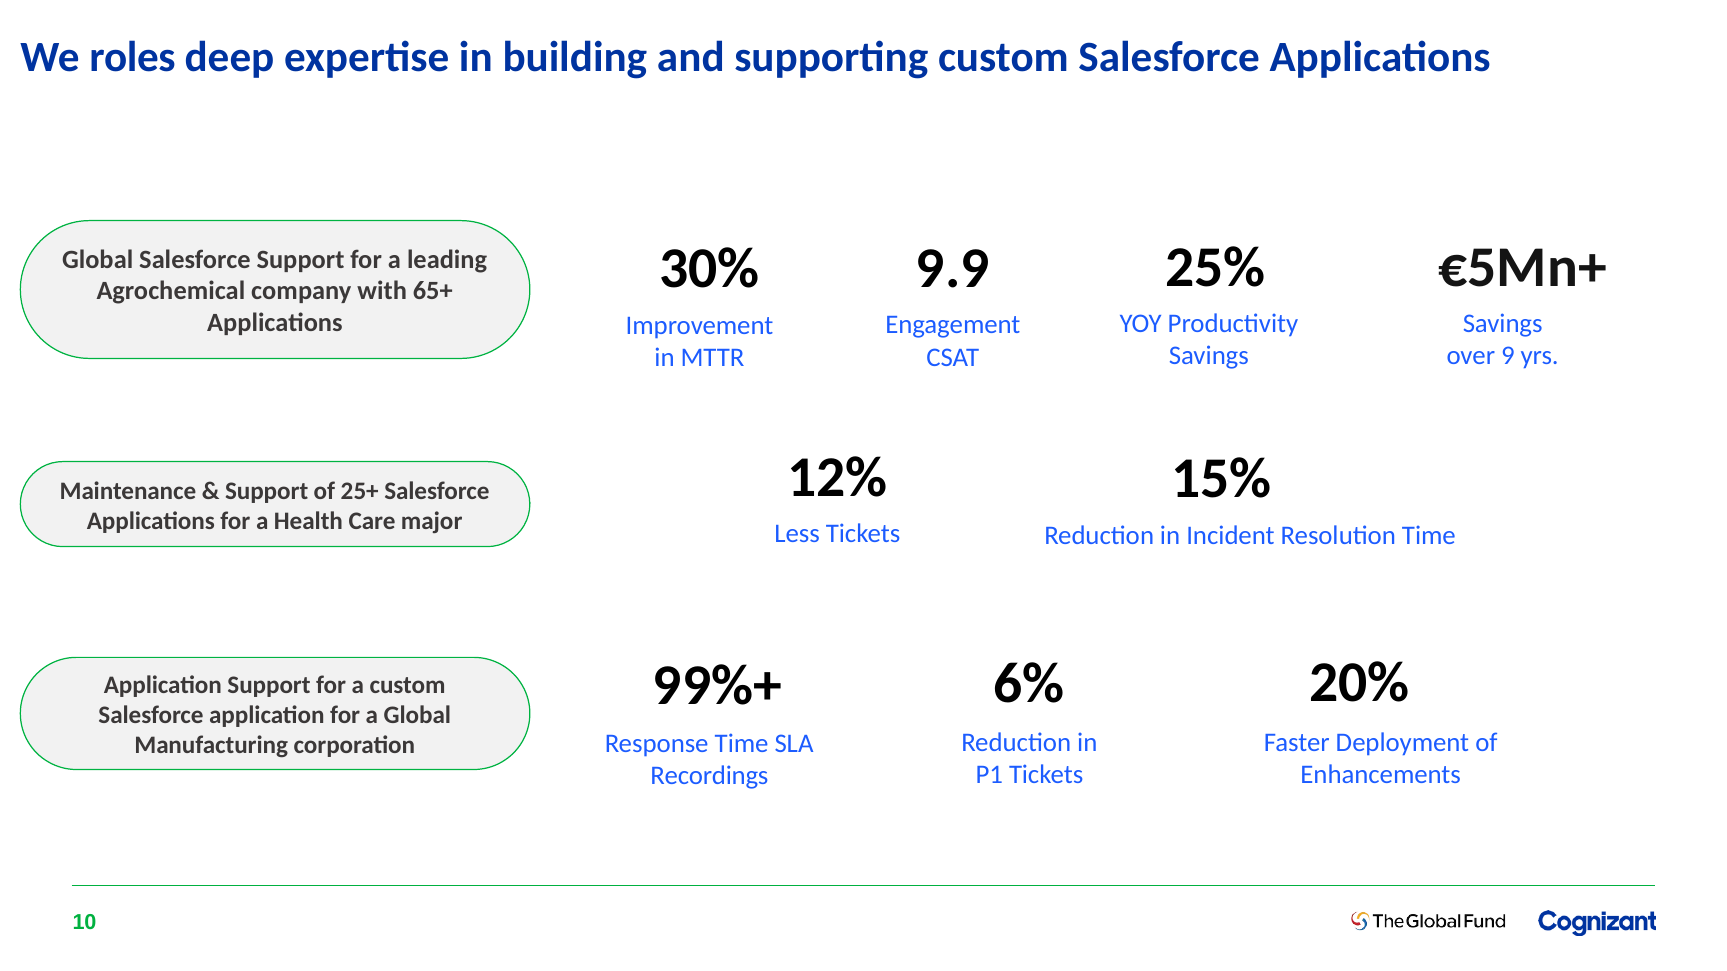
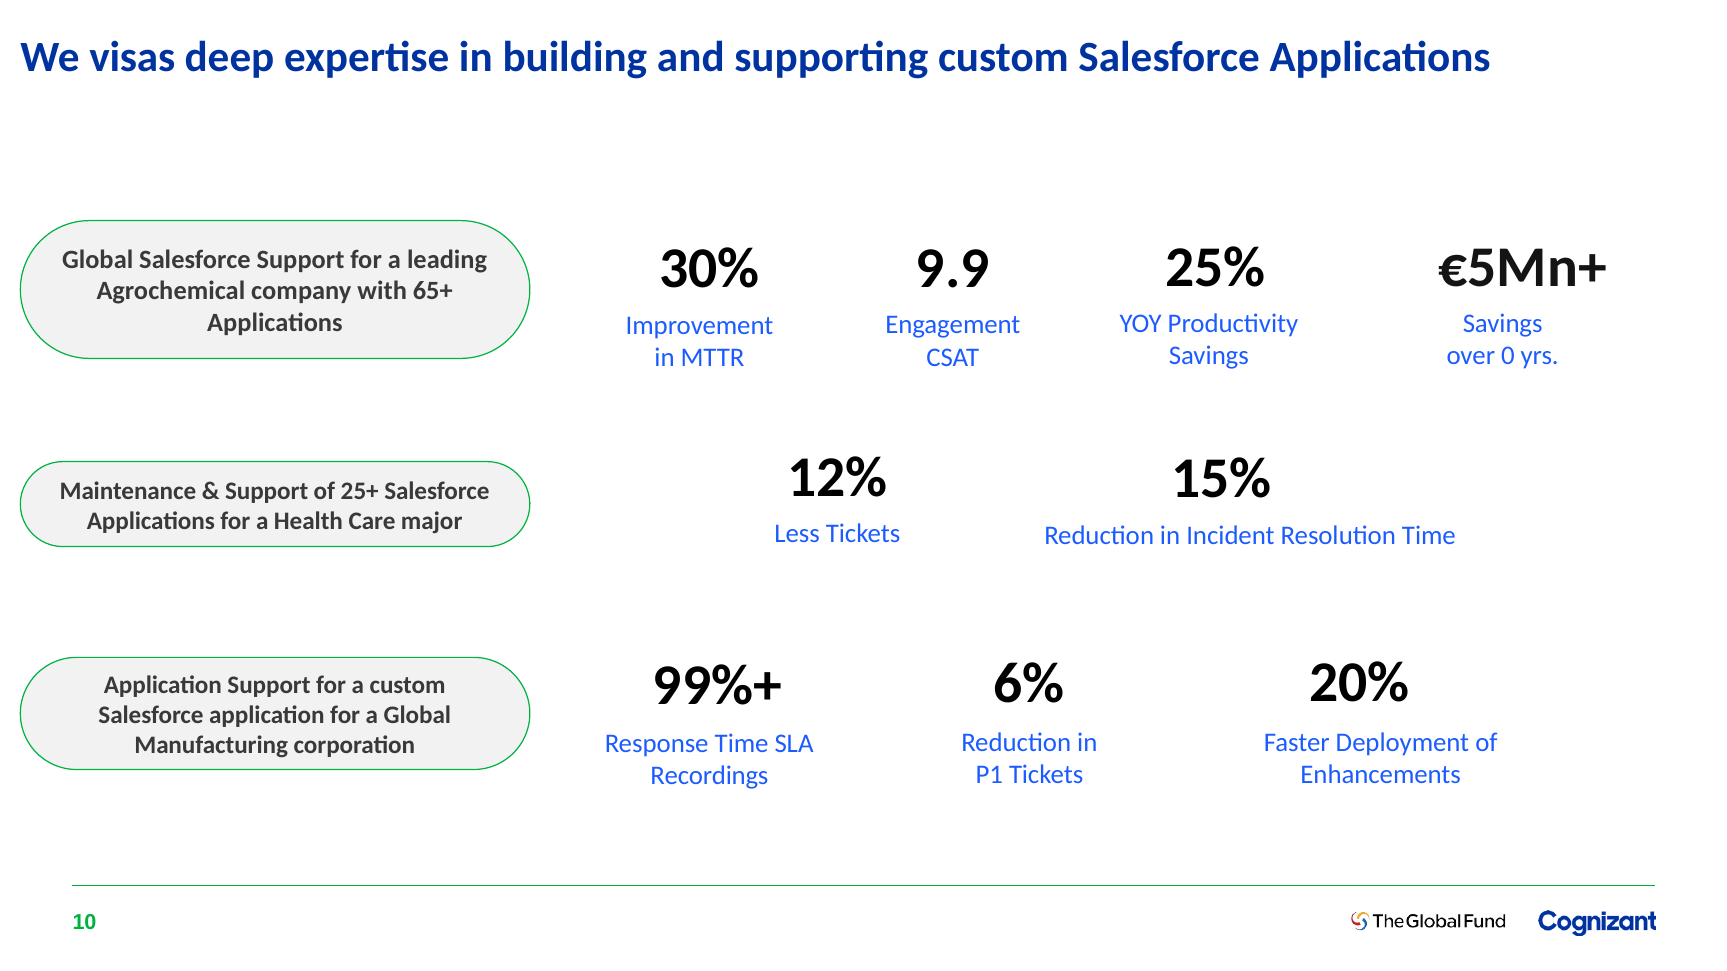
roles: roles -> visas
9: 9 -> 0
